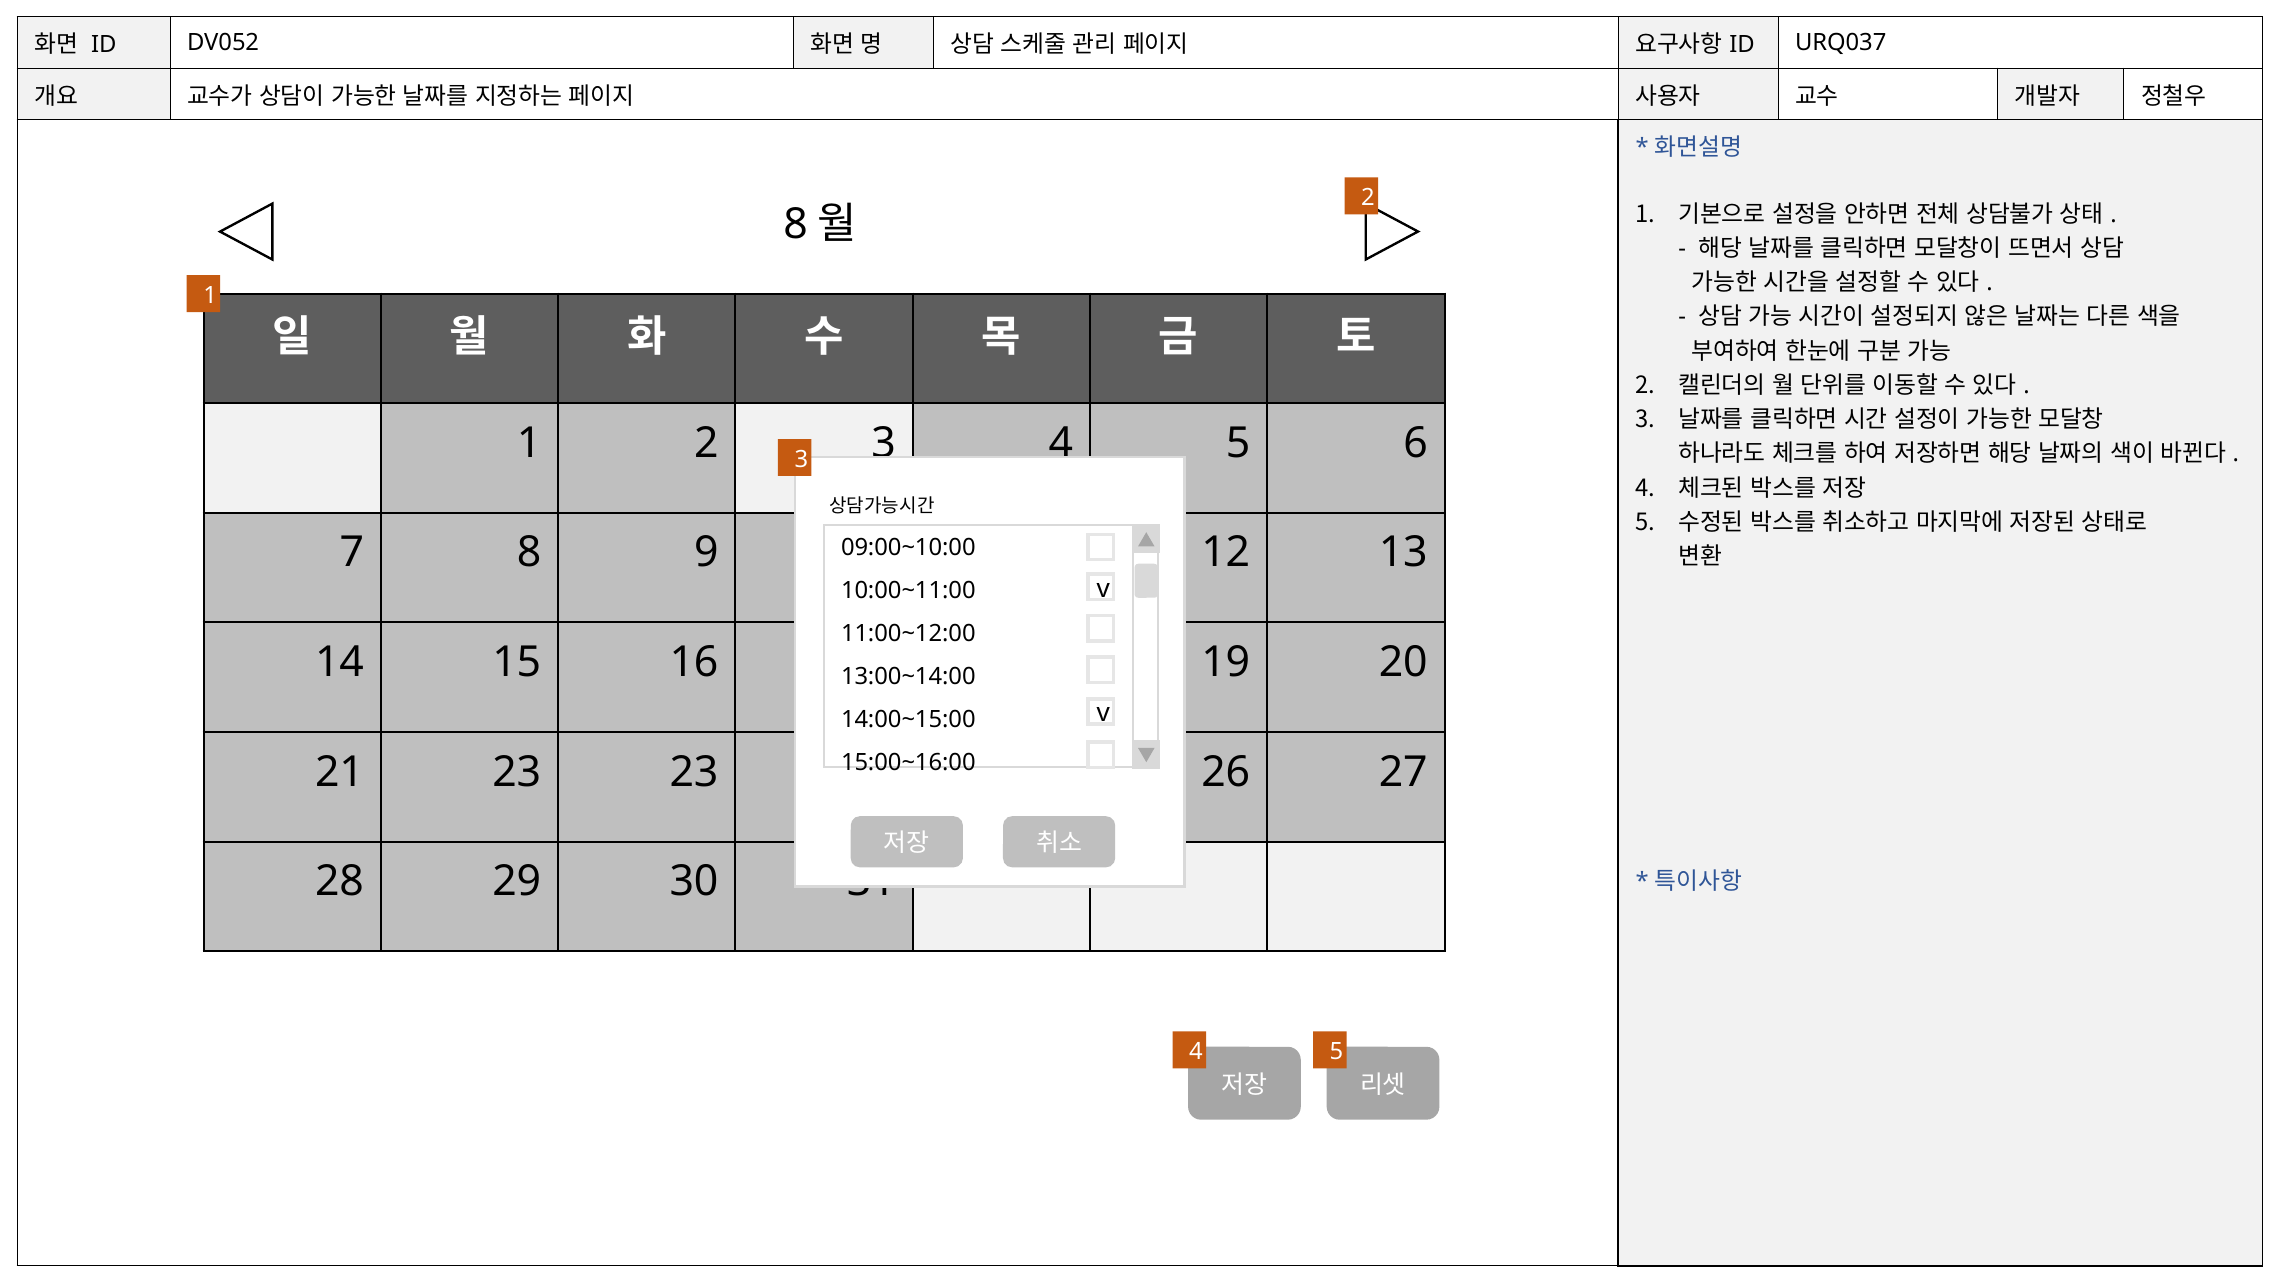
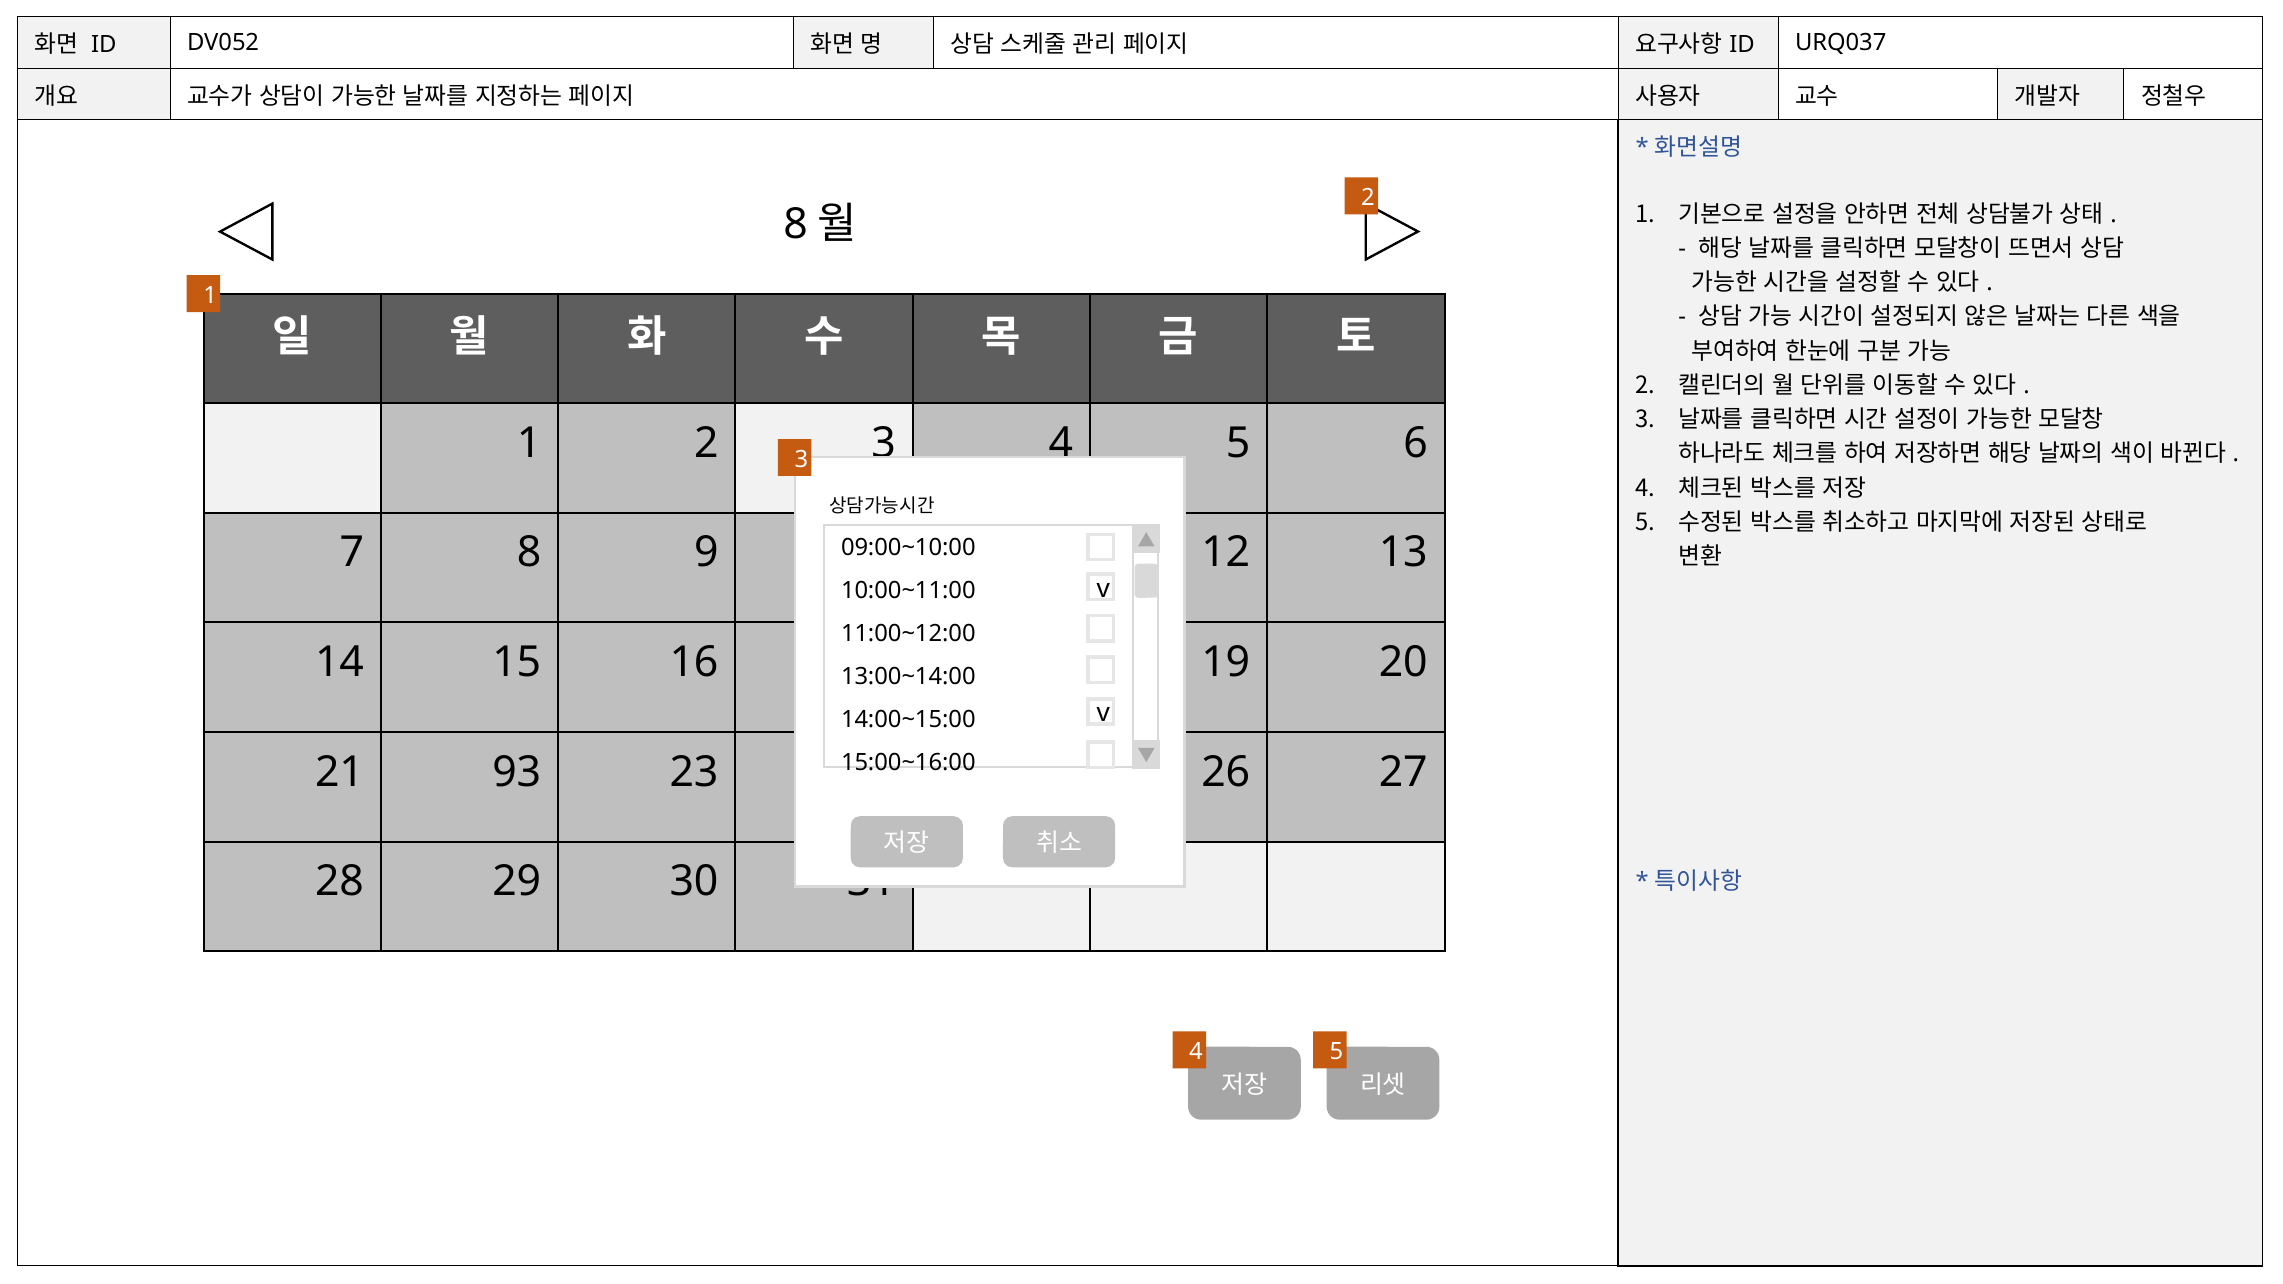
21 23: 23 -> 93
